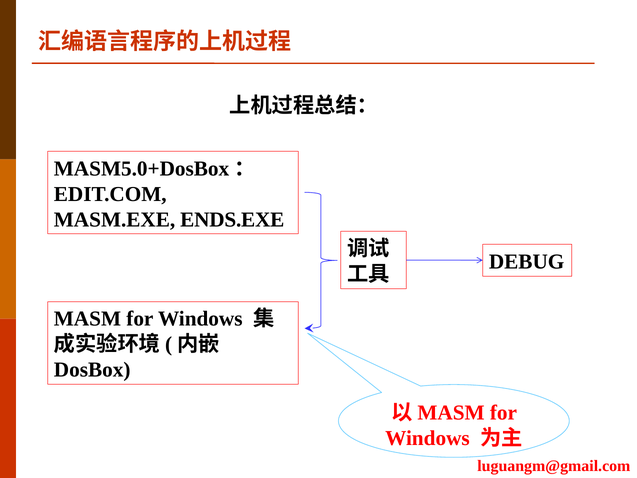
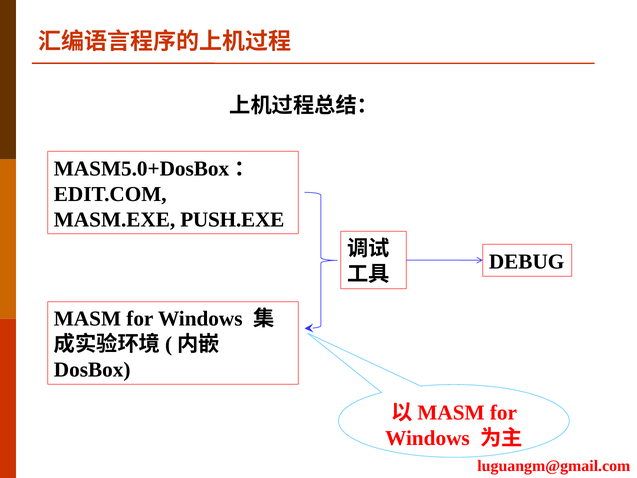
ENDS.EXE: ENDS.EXE -> PUSH.EXE
